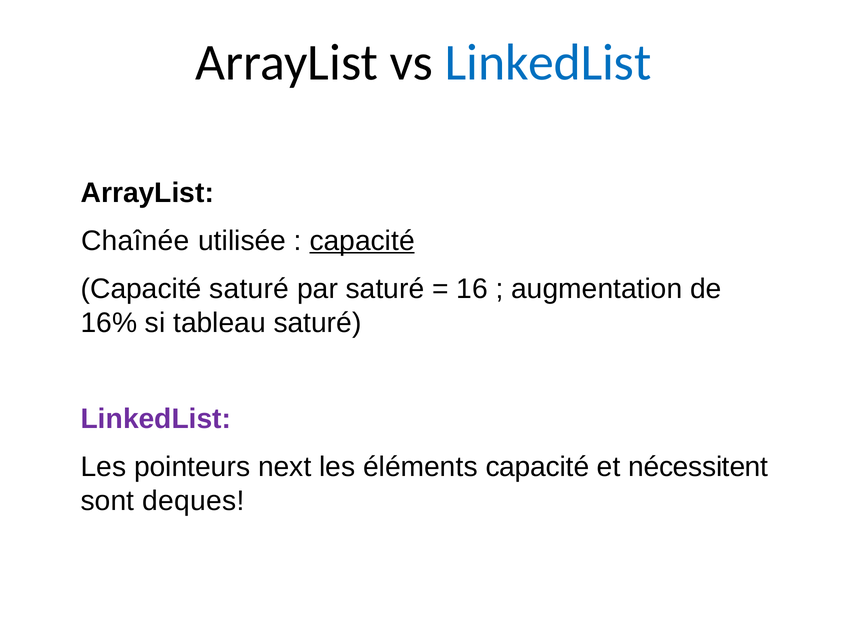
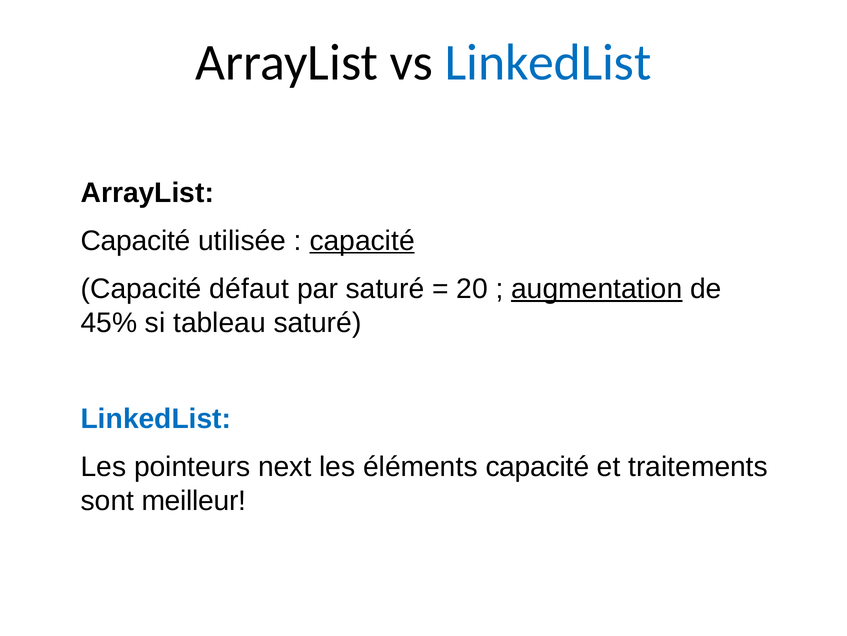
Chaînée at (135, 240): Chaînée -> Capacité
Capacité saturé: saturé -> défaut
16: 16 -> 20
augmentation underline: none -> present
16%: 16% -> 45%
LinkedList at (156, 418) colour: purple -> blue
nécessitent: nécessitent -> traitements
deques: deques -> meilleur
